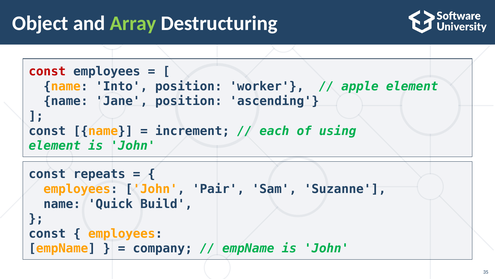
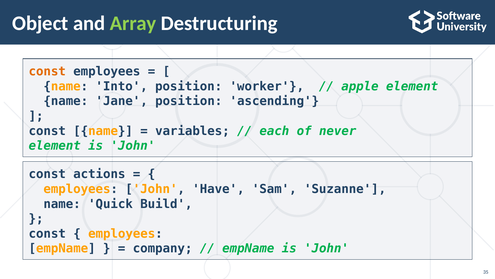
const at (47, 71) colour: red -> orange
increment: increment -> variables
using: using -> never
repeats: repeats -> actions
Pair: Pair -> Have
